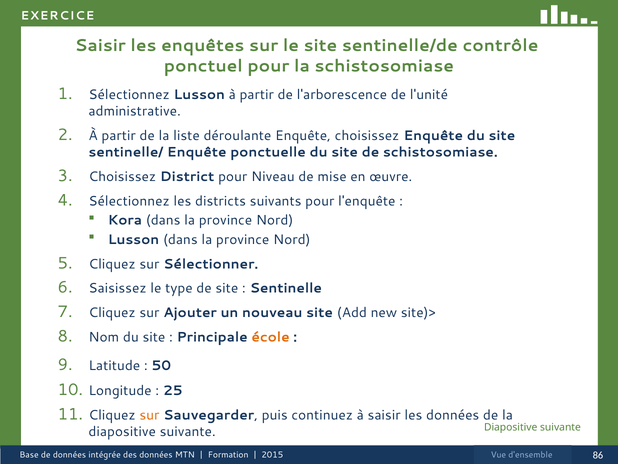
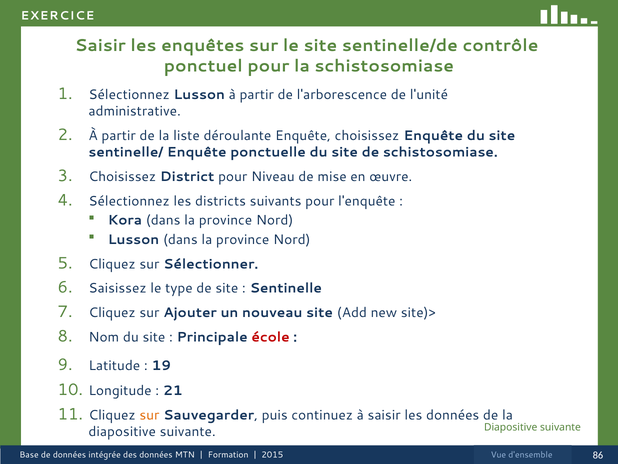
école colour: orange -> red
50: 50 -> 19
25: 25 -> 21
